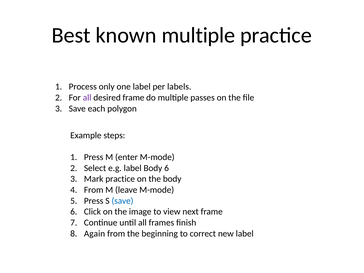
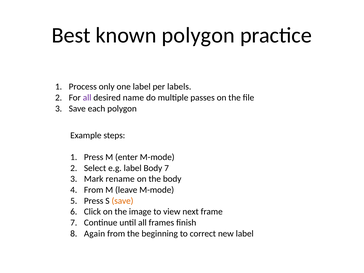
known multiple: multiple -> polygon
desired frame: frame -> name
Body 6: 6 -> 7
Mark practice: practice -> rename
save at (123, 201) colour: blue -> orange
